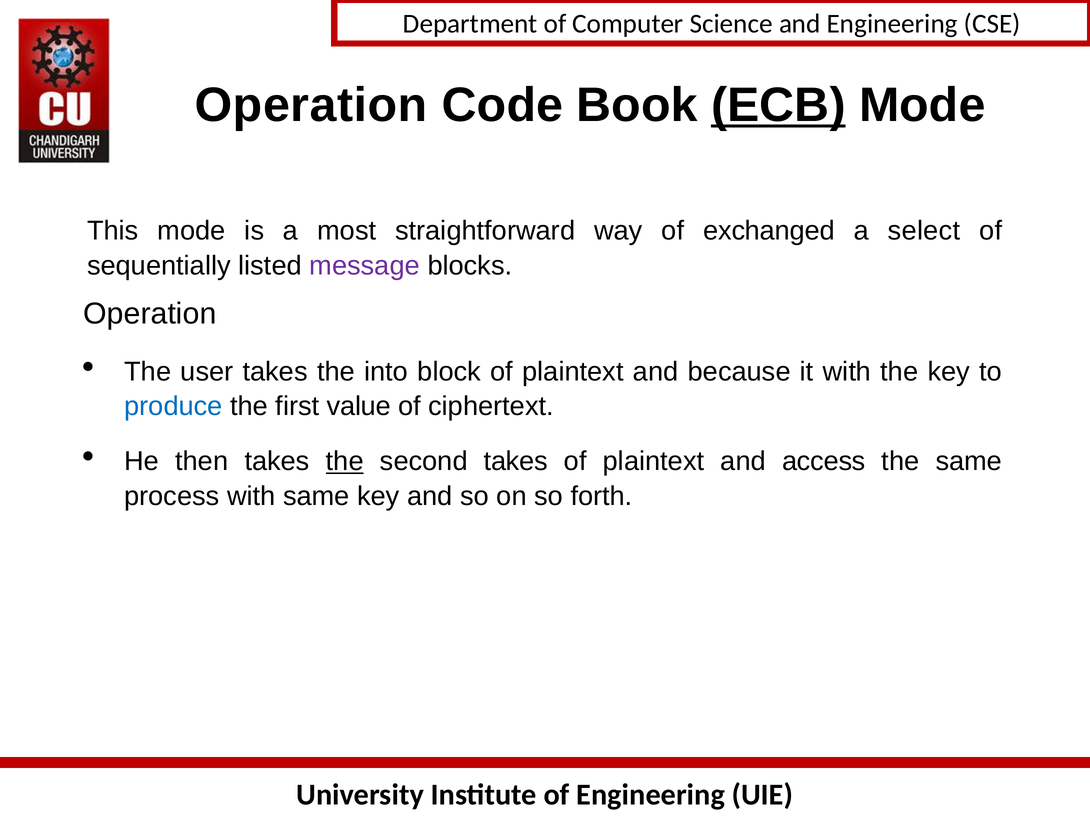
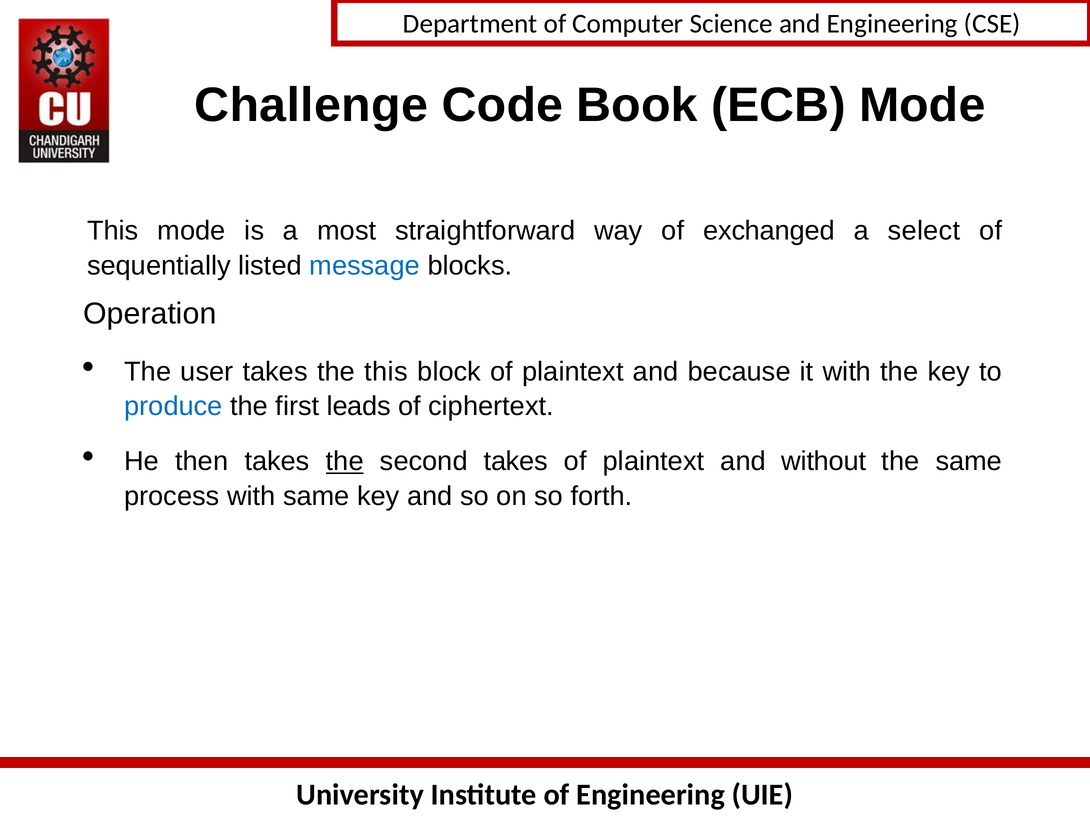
Operation at (311, 105): Operation -> Challenge
ECB underline: present -> none
message colour: purple -> blue
the into: into -> this
value: value -> leads
access: access -> without
